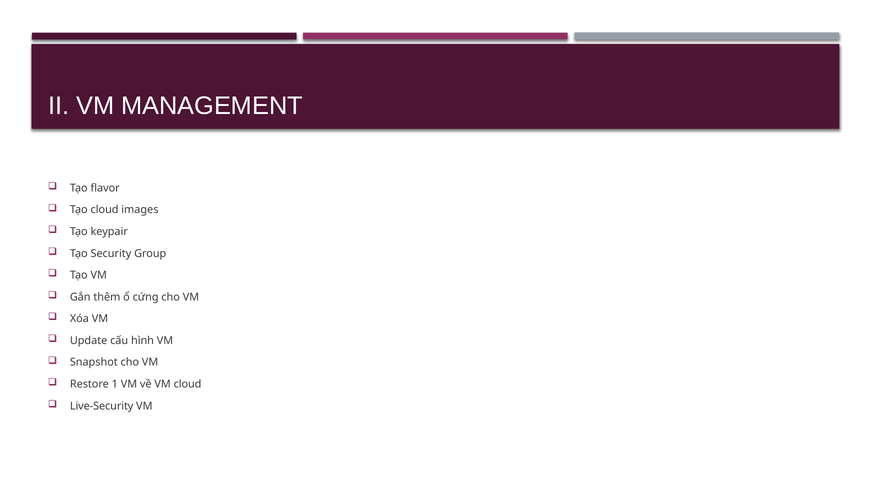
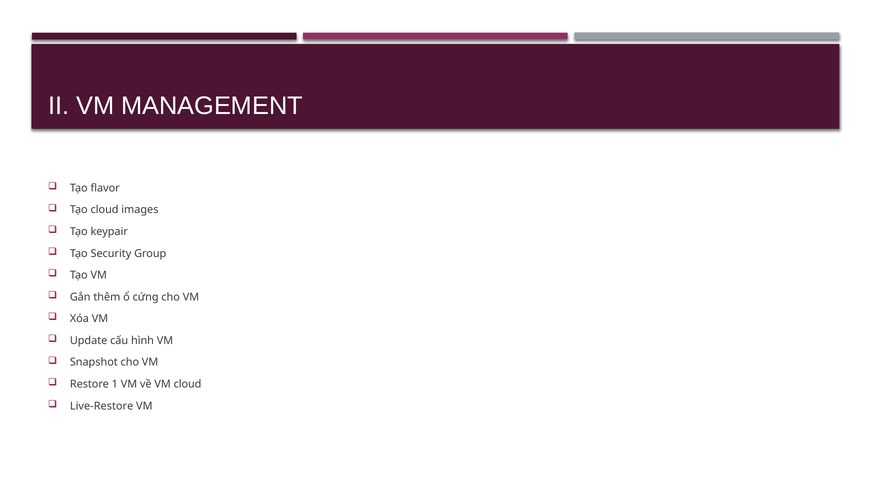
Live-Security: Live-Security -> Live-Restore
